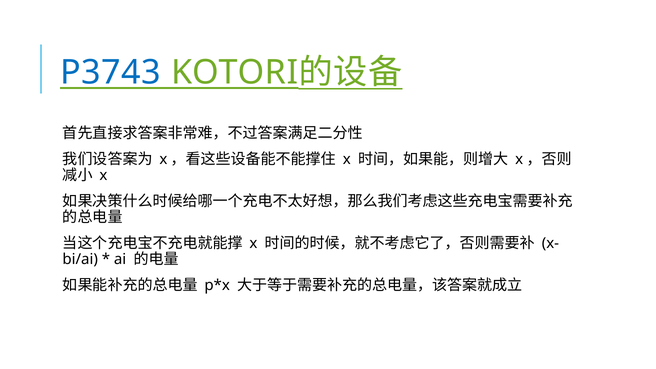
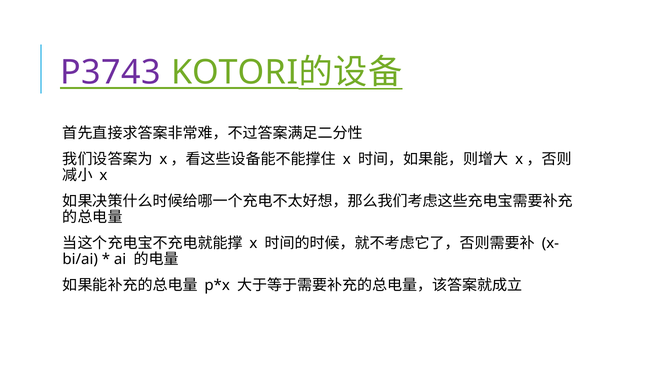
P3743 colour: blue -> purple
